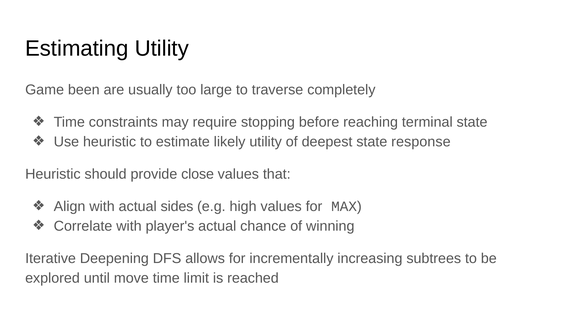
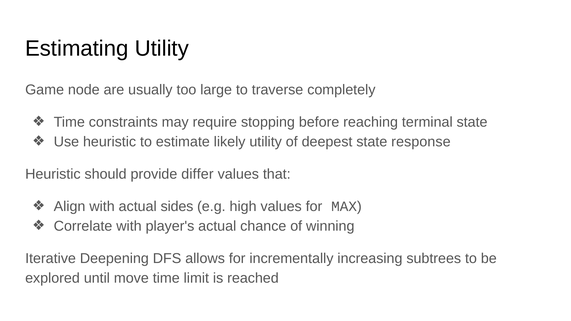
been: been -> node
close: close -> differ
